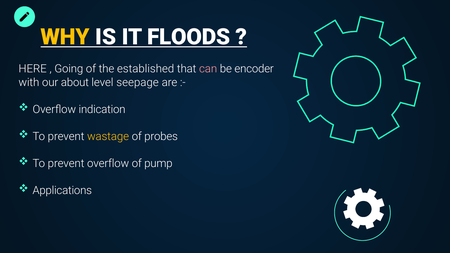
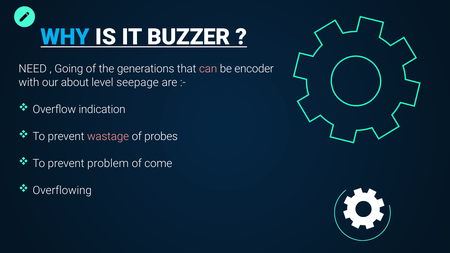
WHY colour: yellow -> light blue
FLOODS: FLOODS -> BUZZER
HERE: HERE -> NEED
established: established -> generations
wastage colour: yellow -> pink
prevent overflow: overflow -> problem
pump: pump -> come
Applications: Applications -> Overflowing
